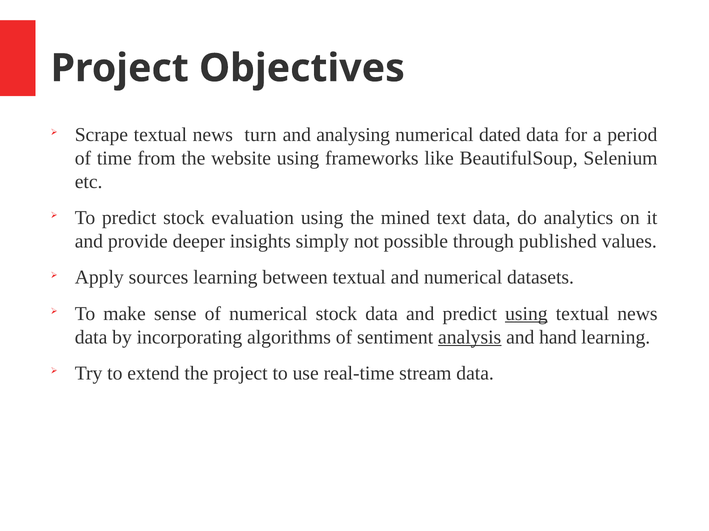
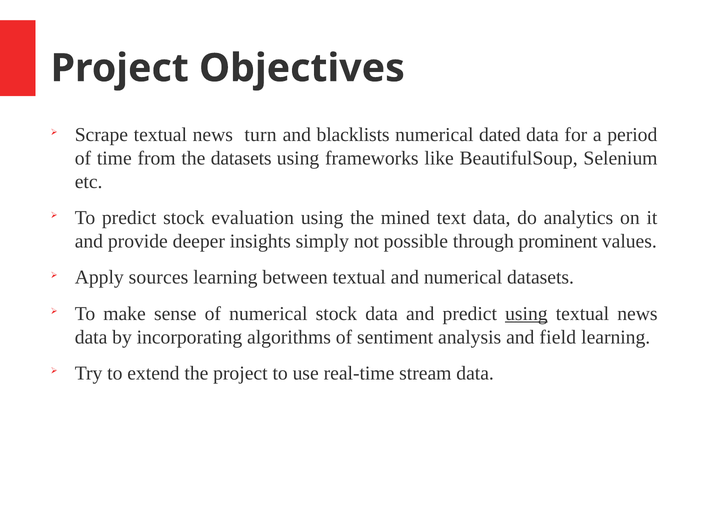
analysing: analysing -> blacklists
the website: website -> datasets
published: published -> prominent
analysis underline: present -> none
hand: hand -> field
